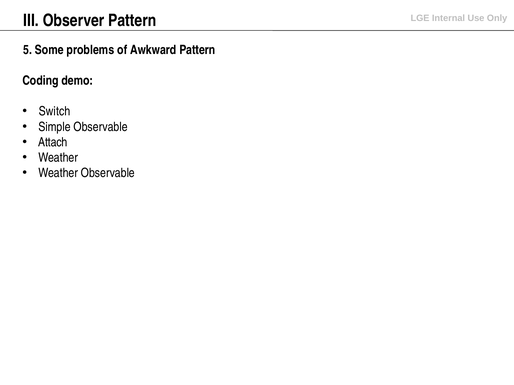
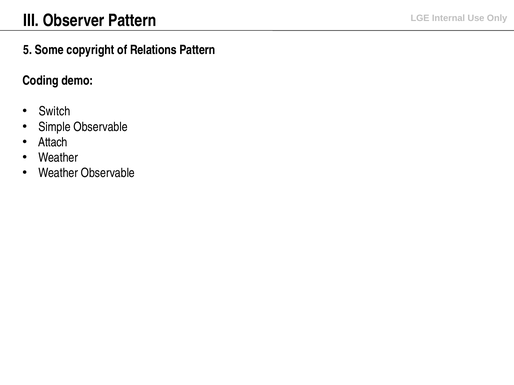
problems: problems -> copyright
Awkward: Awkward -> Relations
